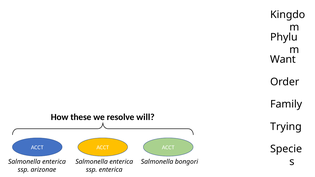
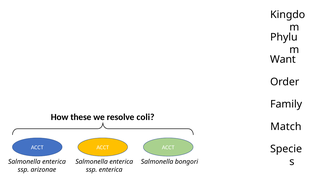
will: will -> coli
Trying: Trying -> Match
